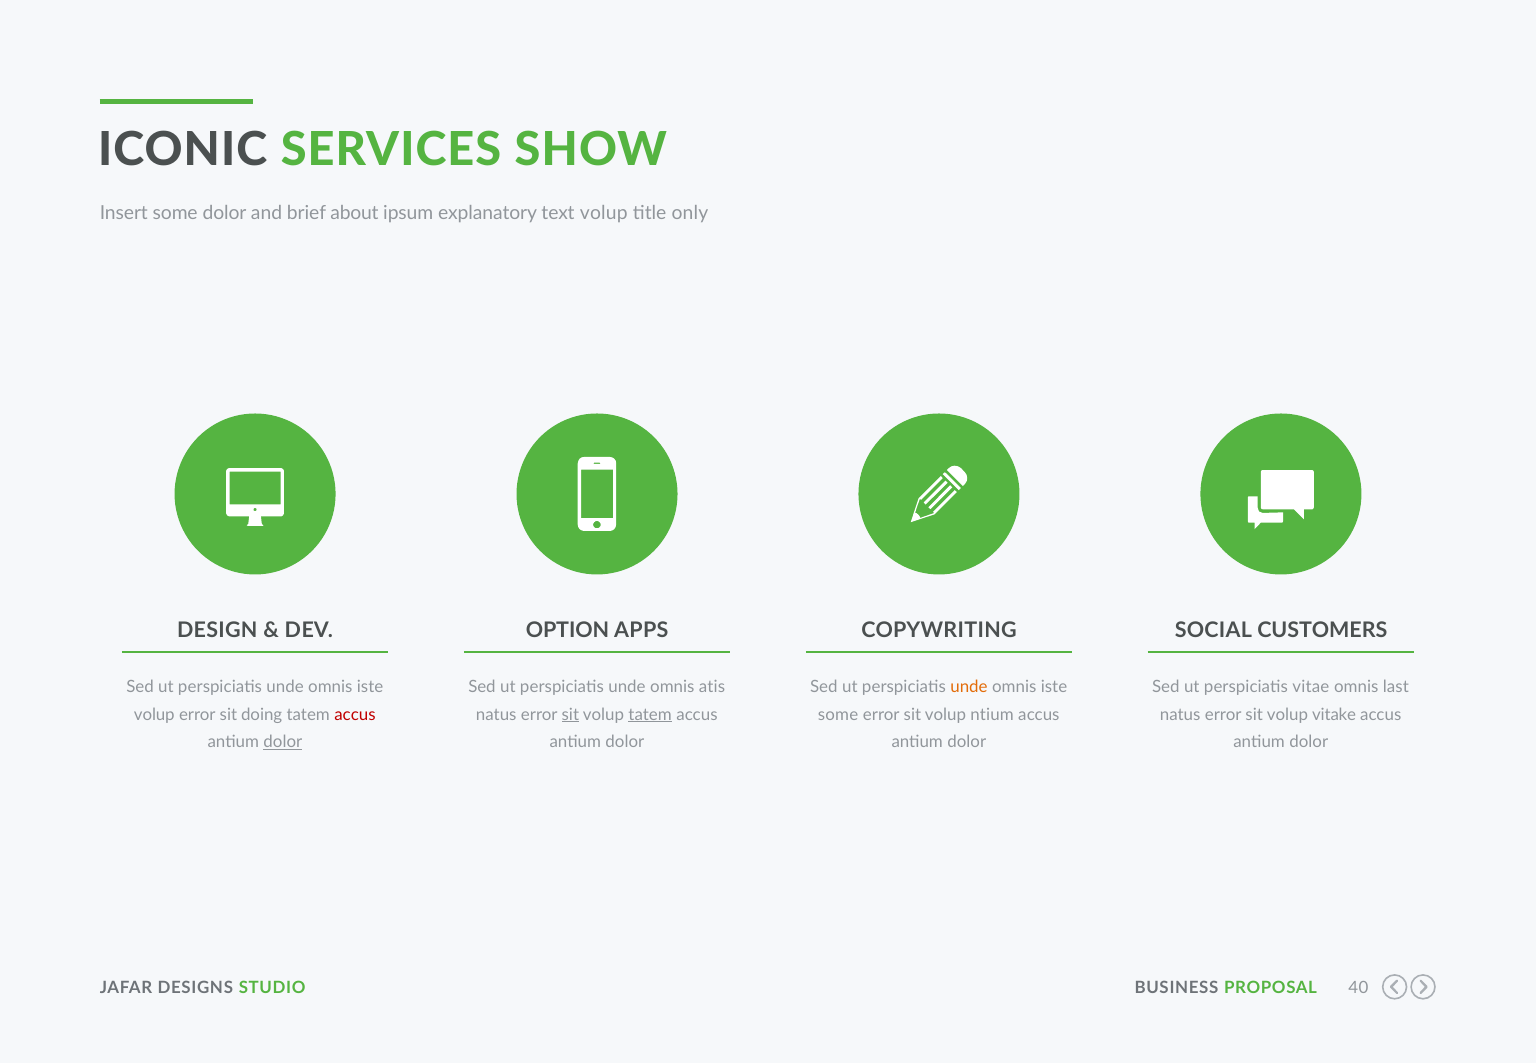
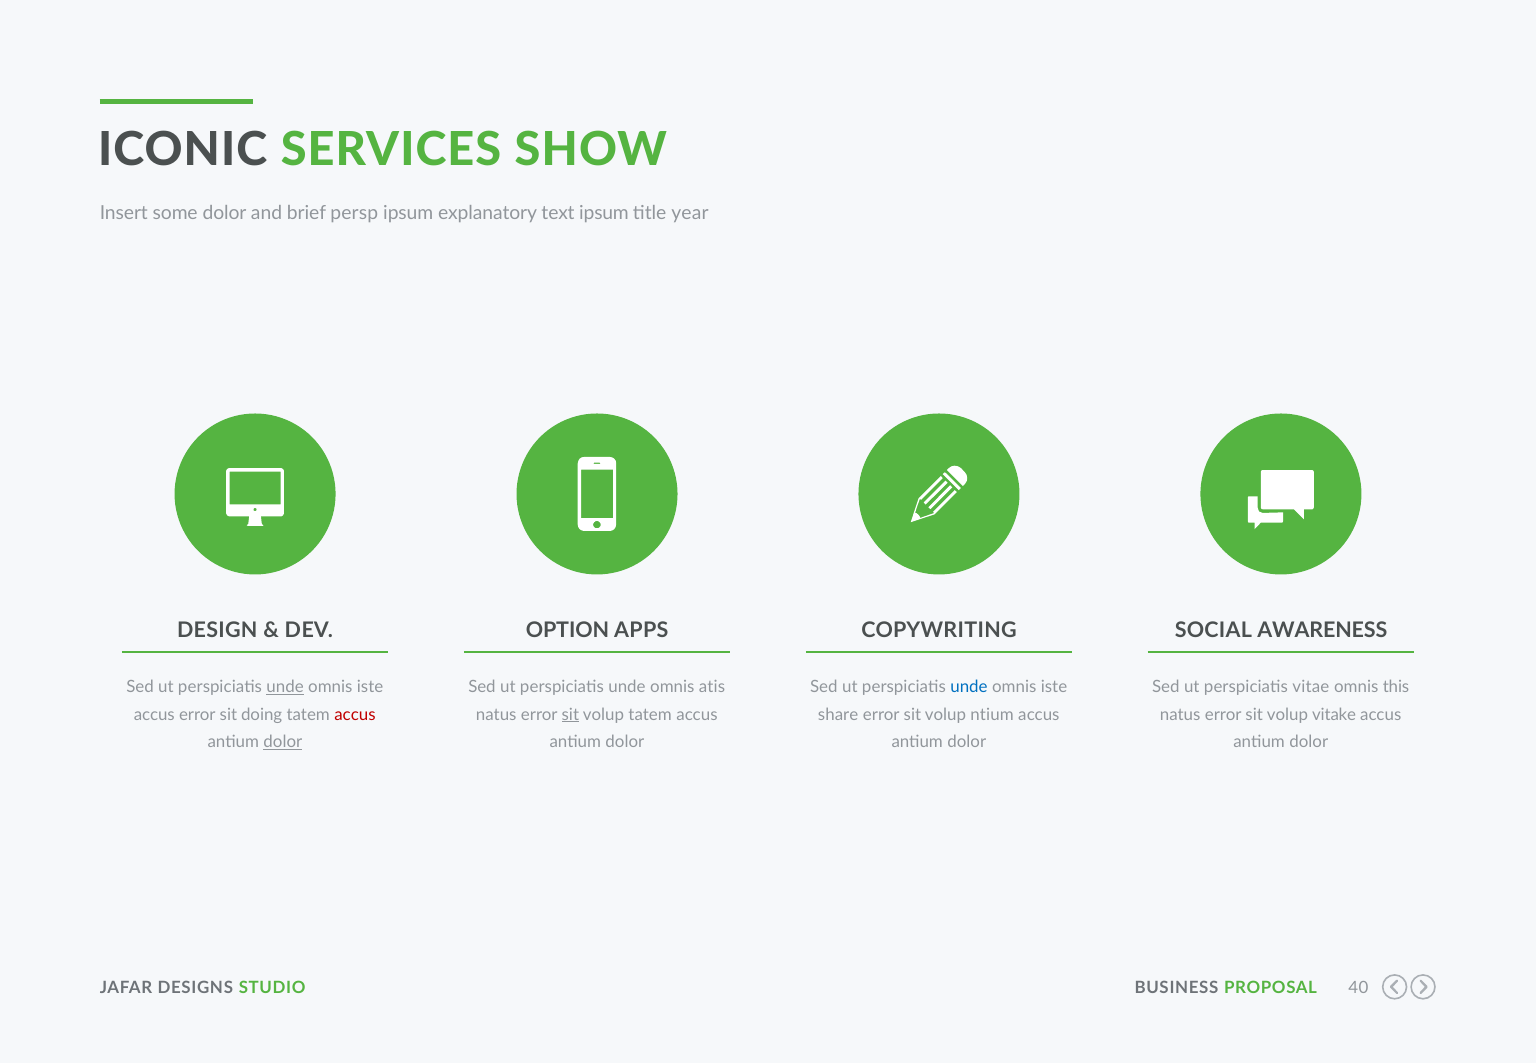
about: about -> persp
text volup: volup -> ipsum
only: only -> year
CUSTOMERS: CUSTOMERS -> AWARENESS
unde at (285, 687) underline: none -> present
unde at (969, 687) colour: orange -> blue
last: last -> this
volup at (154, 715): volup -> accus
tatem at (650, 715) underline: present -> none
some at (838, 715): some -> share
